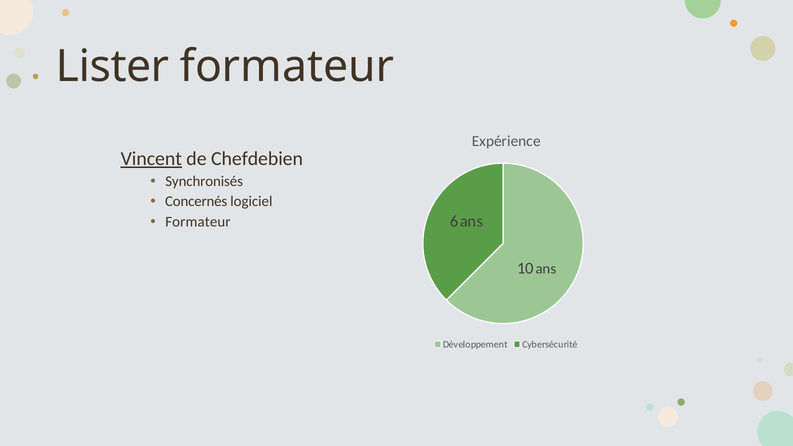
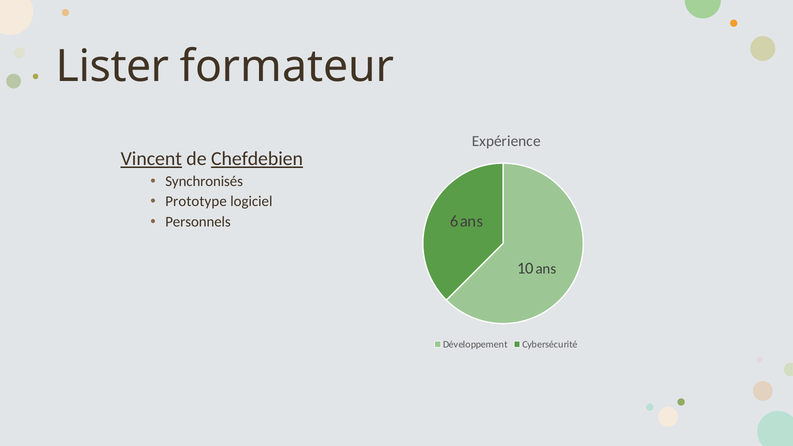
Chefdebien underline: none -> present
Concernés: Concernés -> Prototype
Formateur at (198, 222): Formateur -> Personnels
